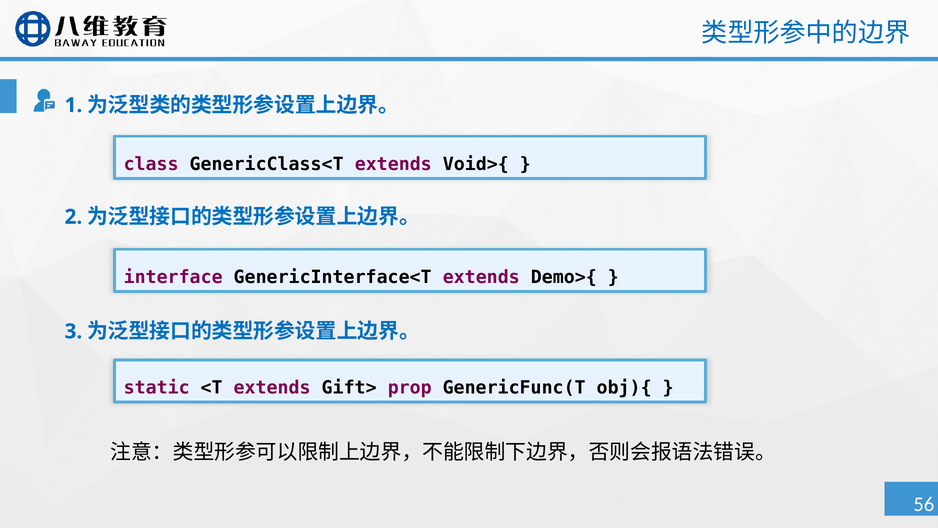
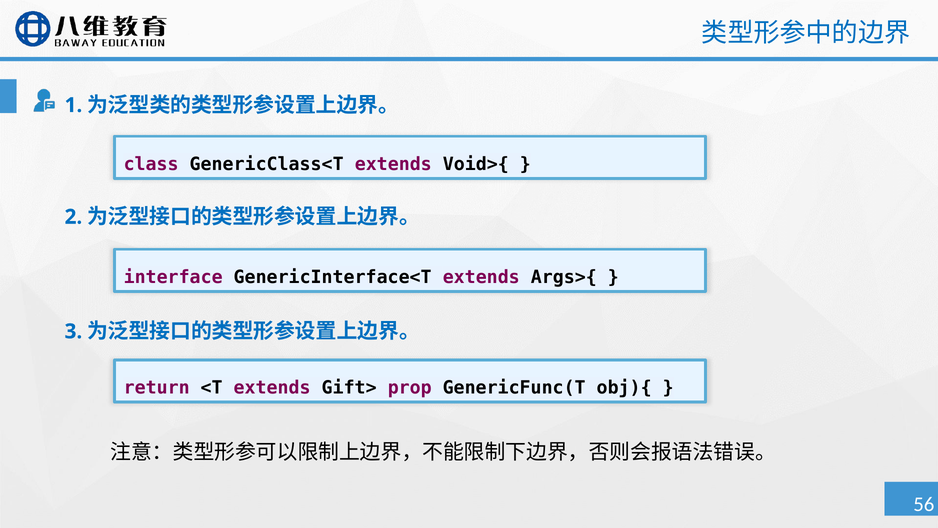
Demo>{: Demo>{ -> Args>{
static: static -> return
